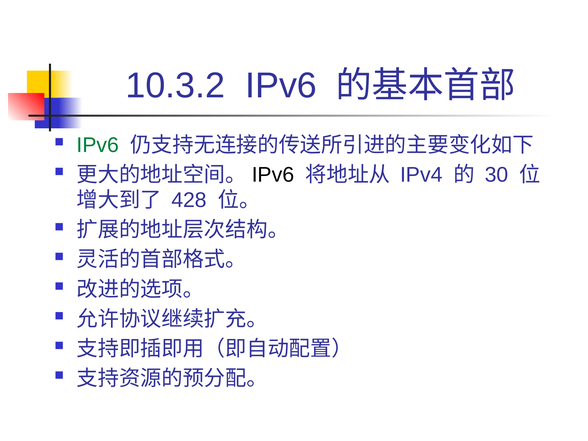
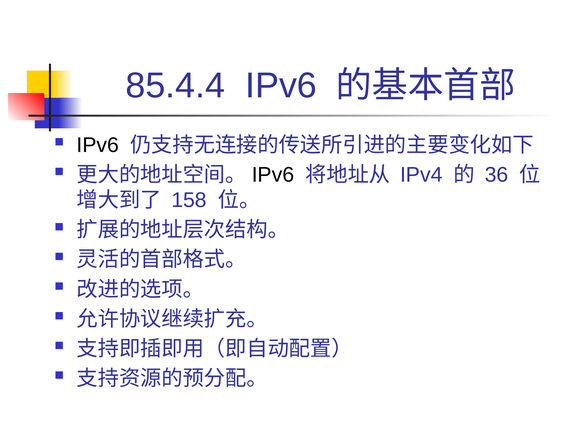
10.3.2: 10.3.2 -> 85.4.4
IPv6 at (98, 145) colour: green -> black
30: 30 -> 36
428: 428 -> 158
